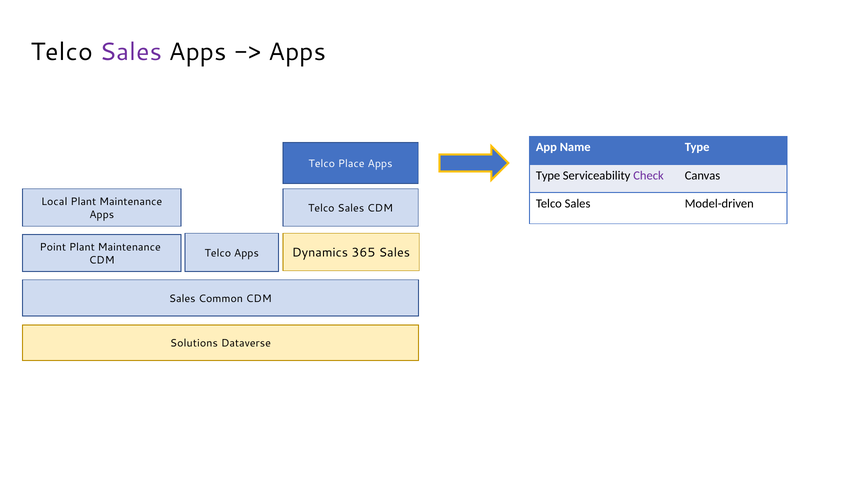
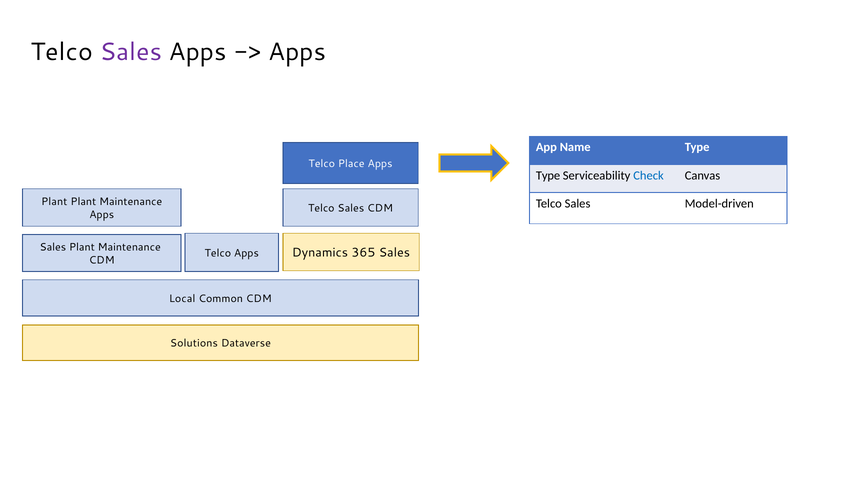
Check colour: purple -> blue
Local at (54, 202): Local -> Plant
Point at (53, 248): Point -> Sales
Sales at (182, 299): Sales -> Local
